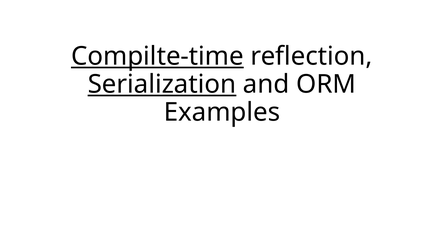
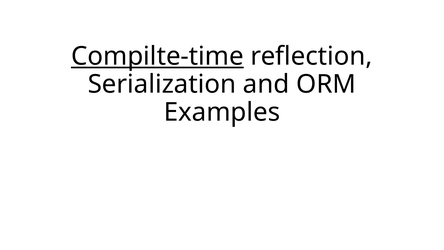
Serialization underline: present -> none
